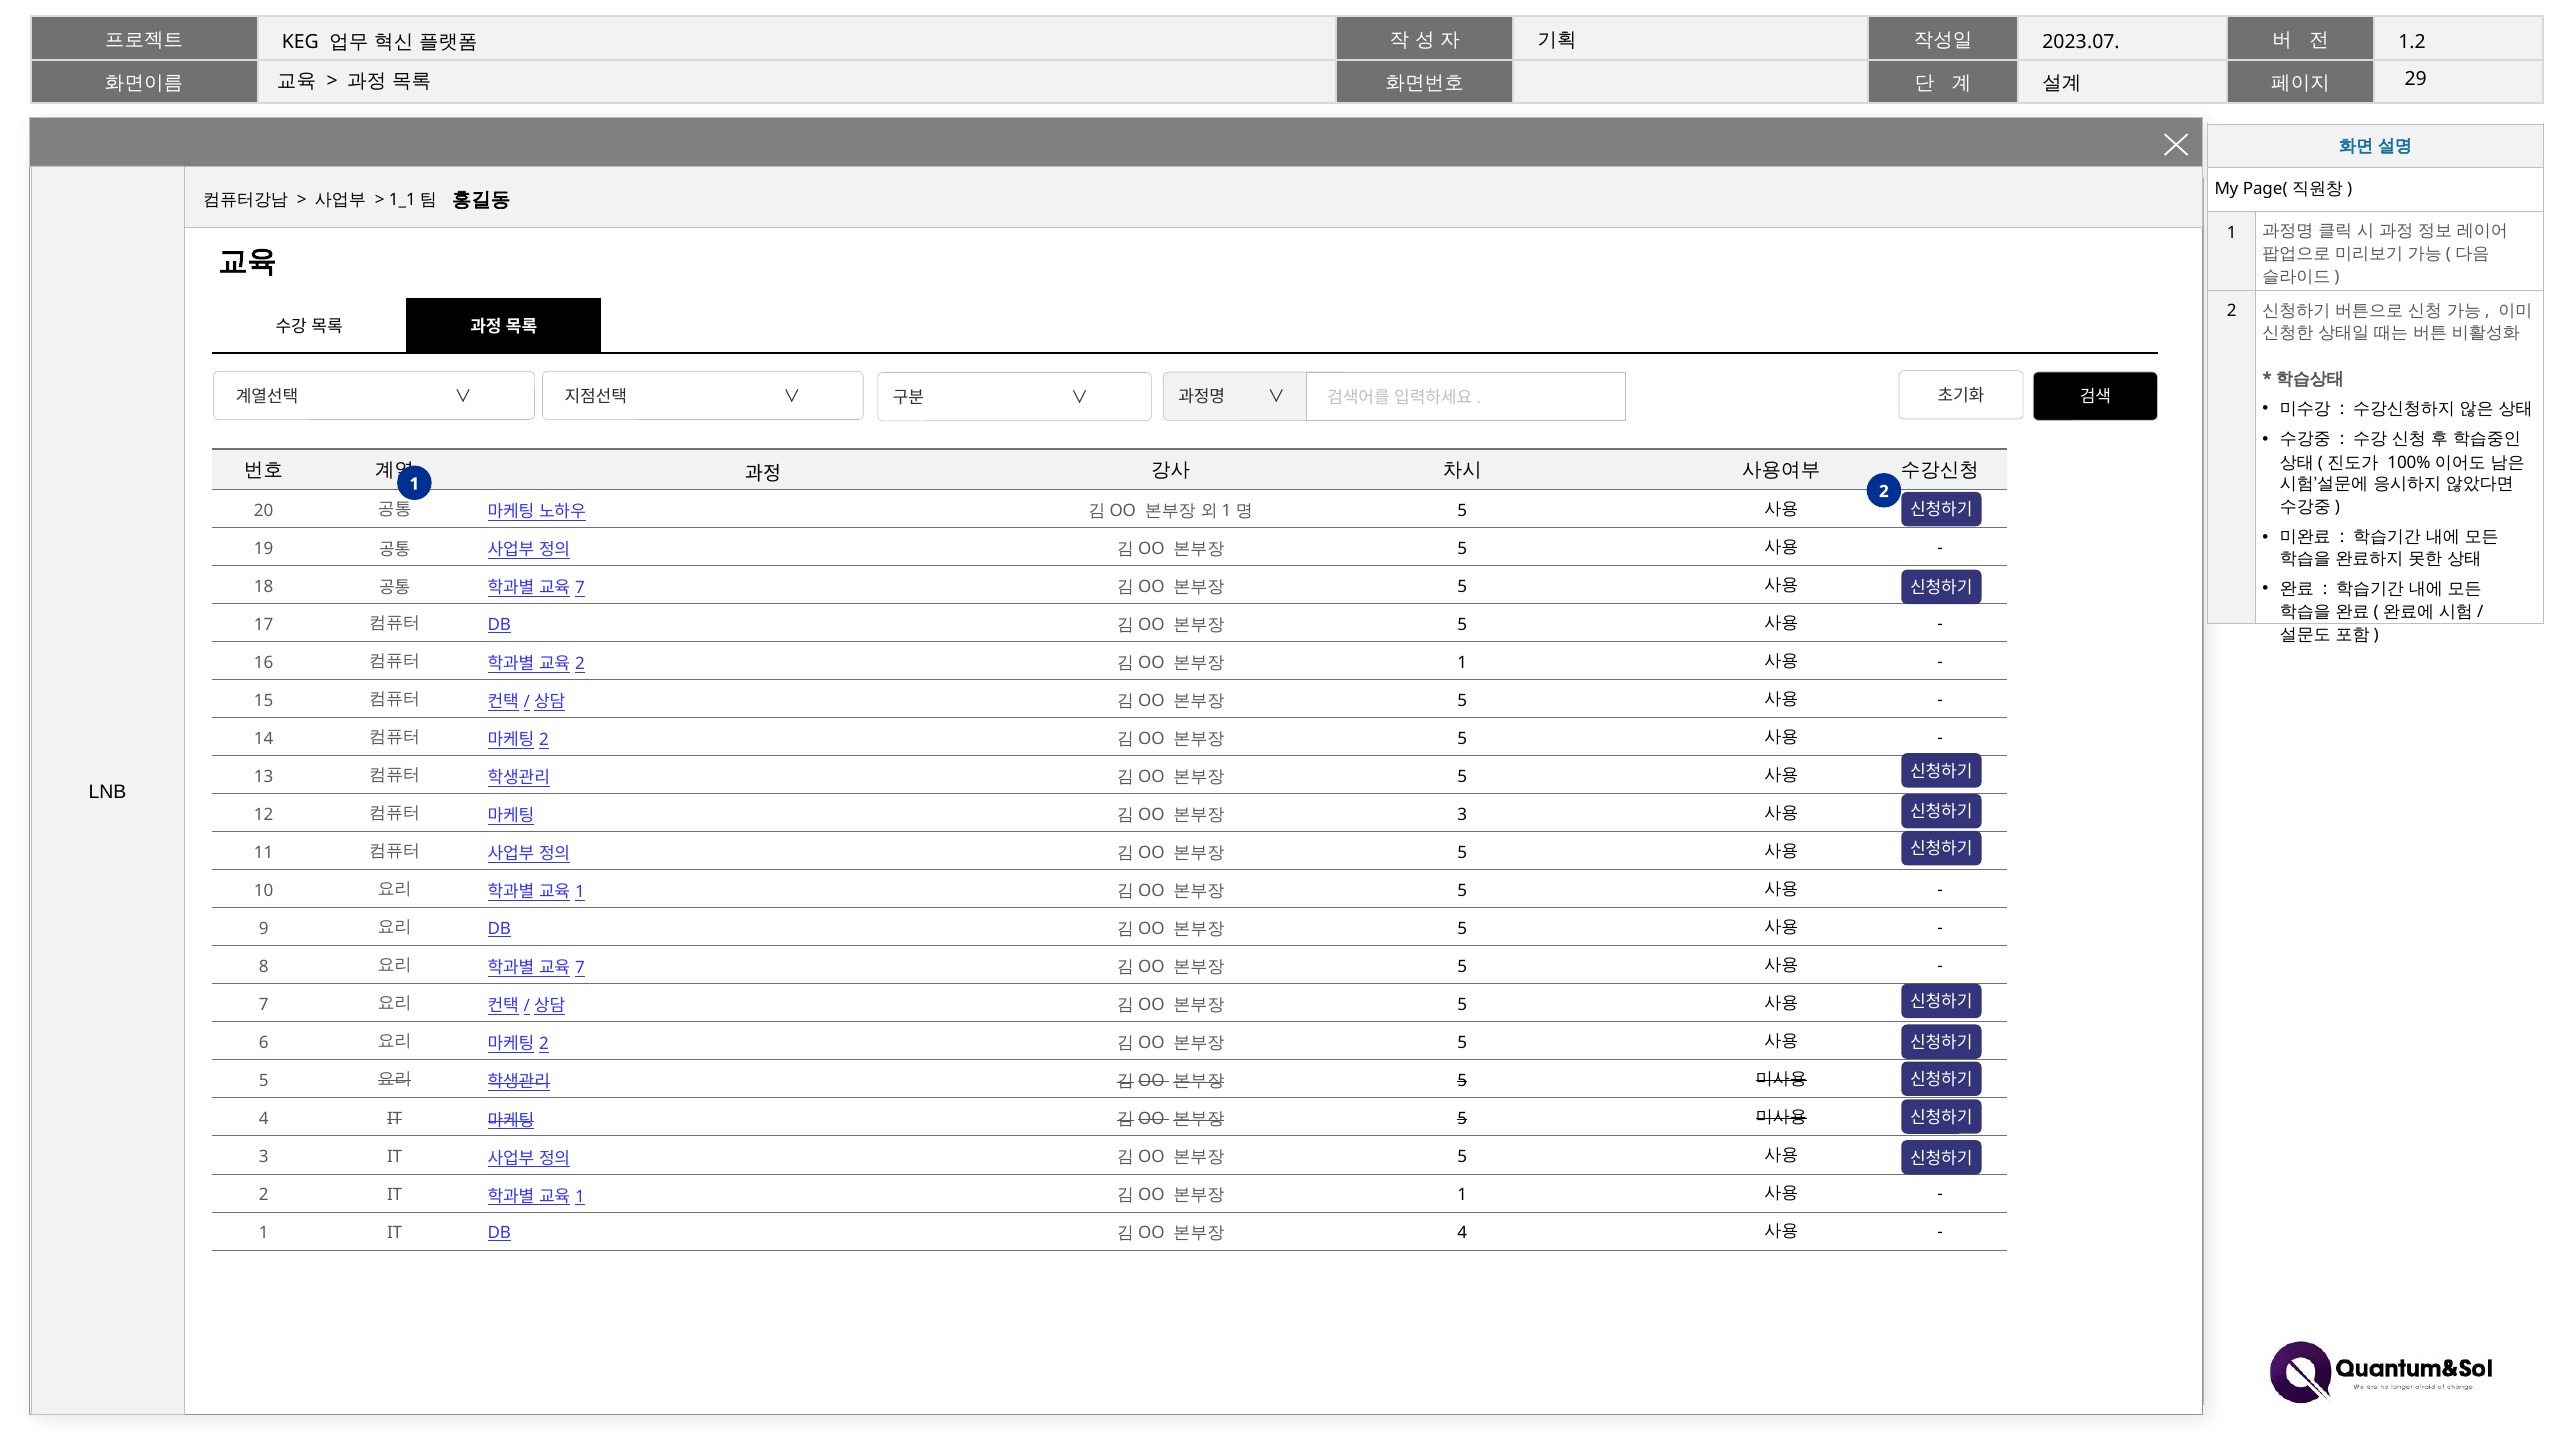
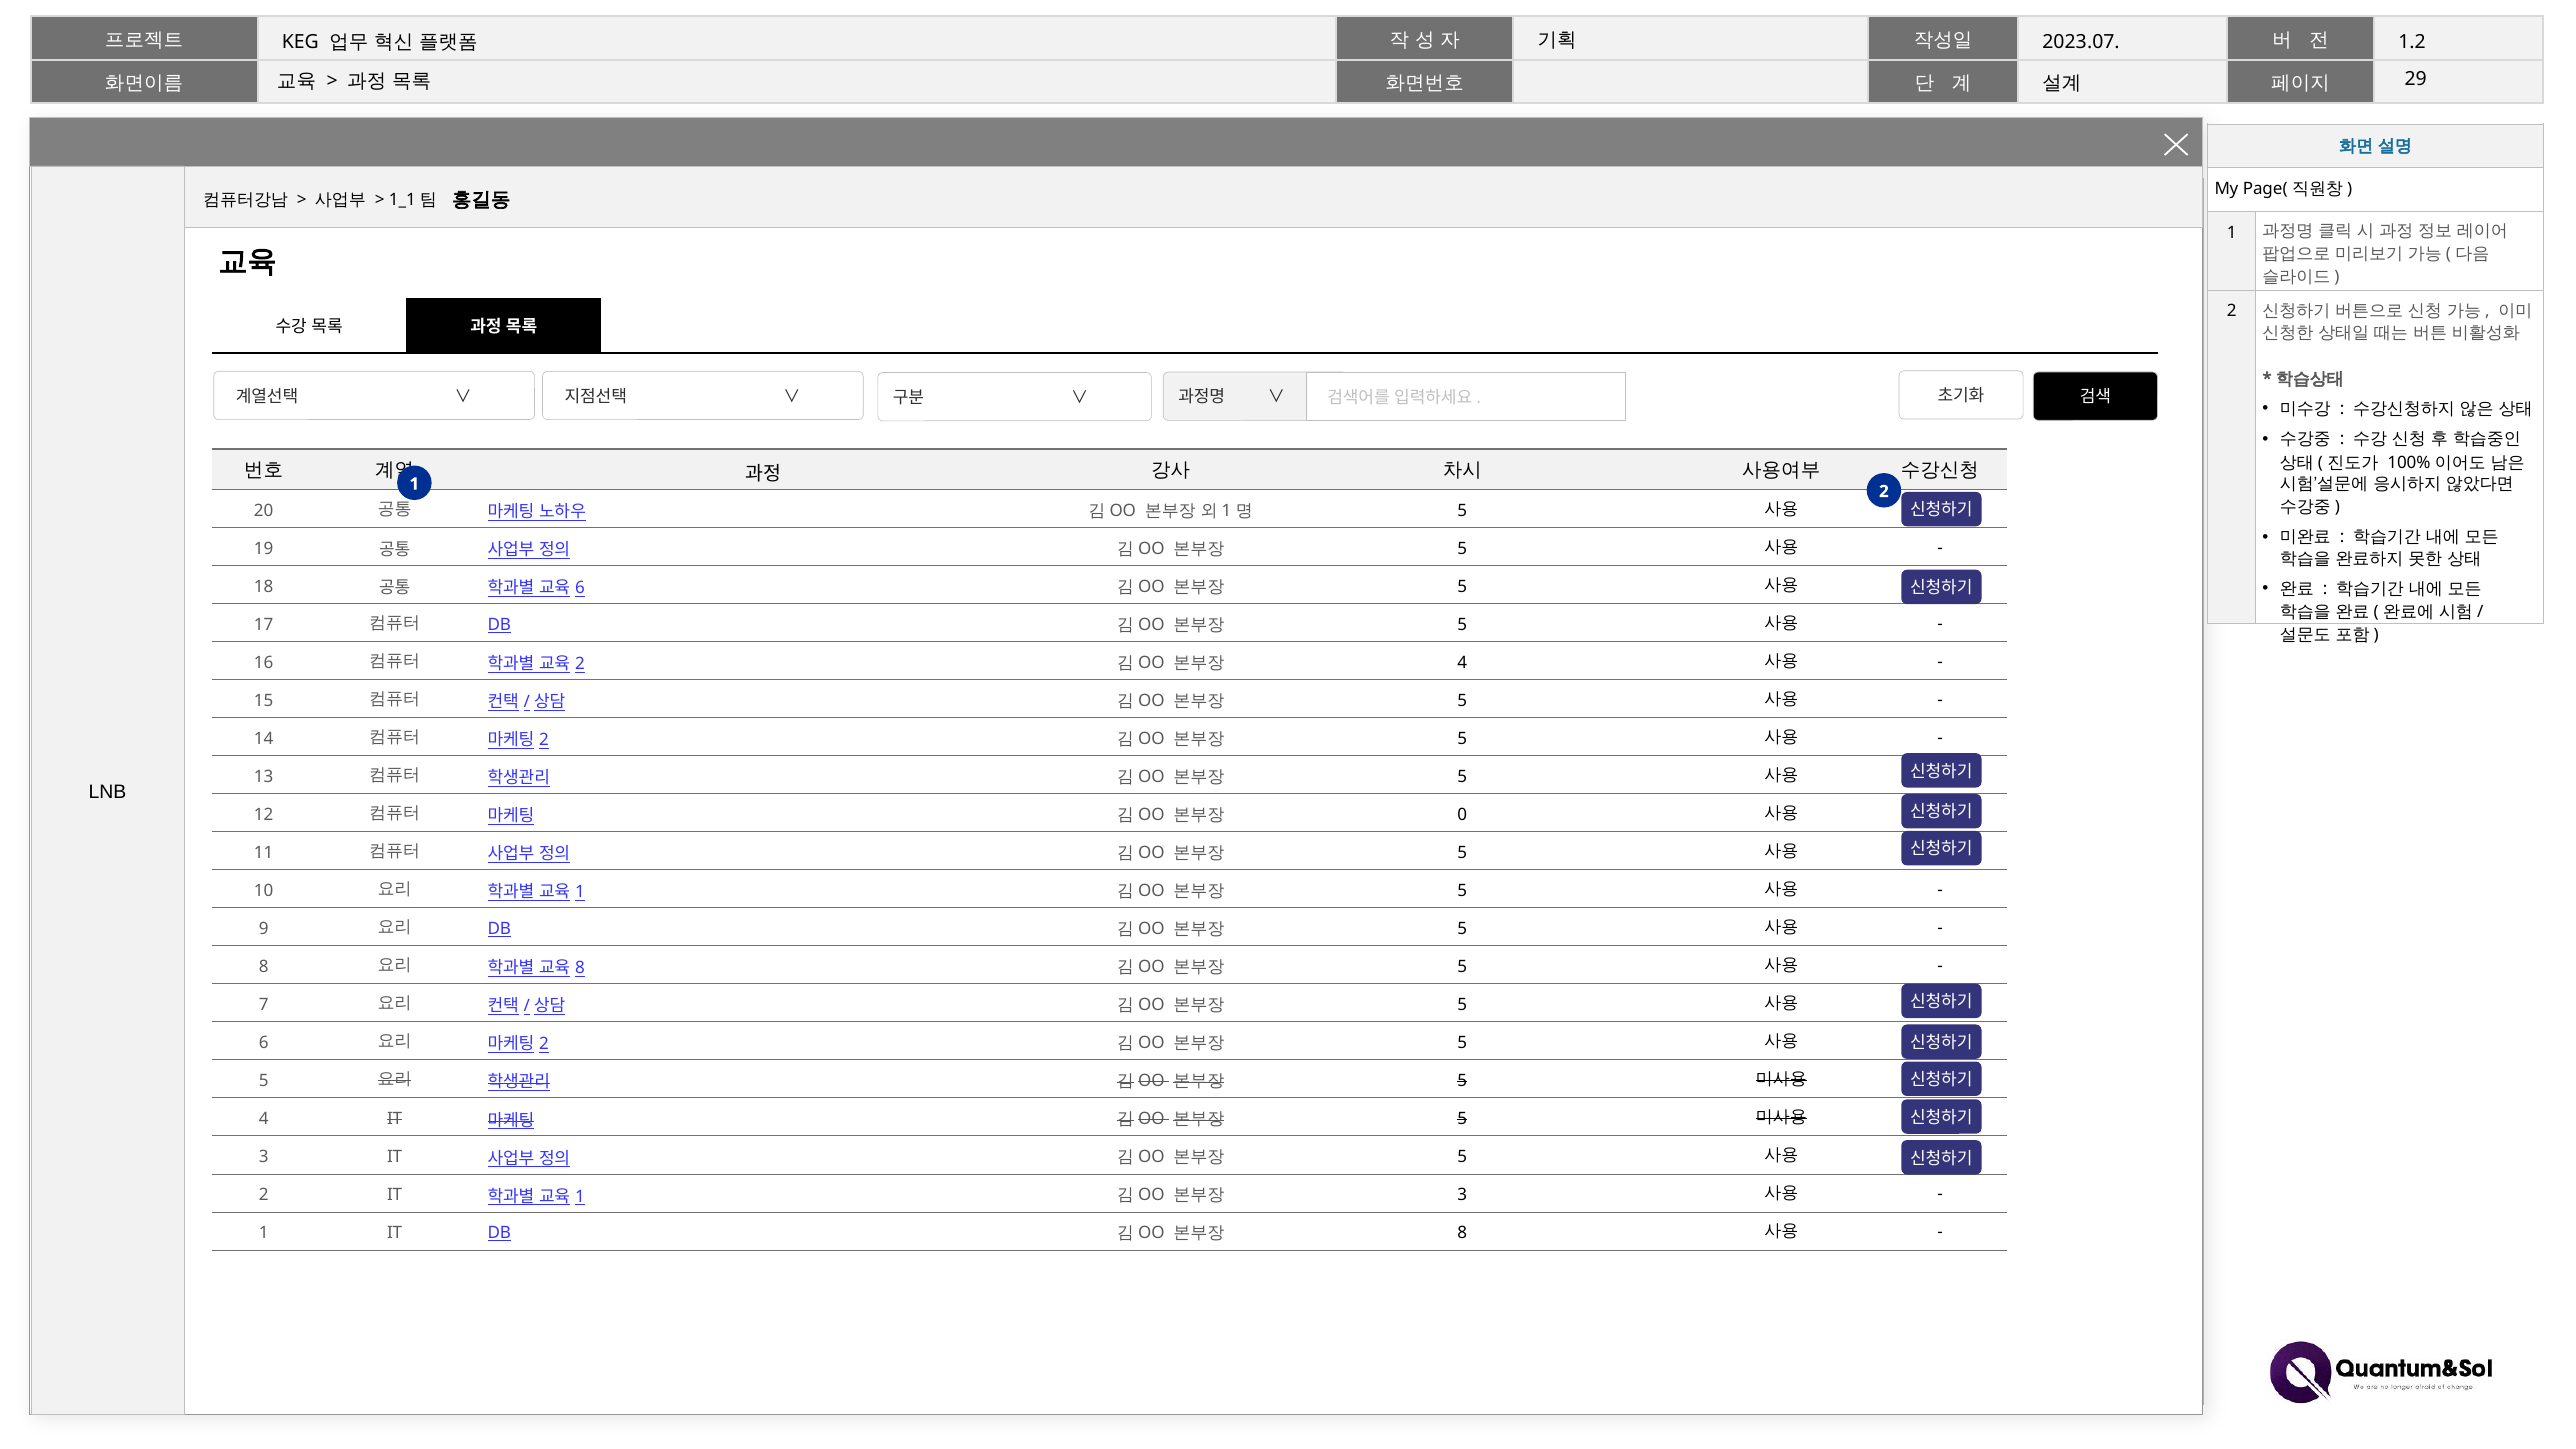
7 at (580, 588): 7 -> 6
1 at (1462, 663): 1 -> 4
3 at (1462, 815): 3 -> 0
7 at (580, 968): 7 -> 8
1 at (1462, 1195): 1 -> 3
4 at (1462, 1233): 4 -> 8
